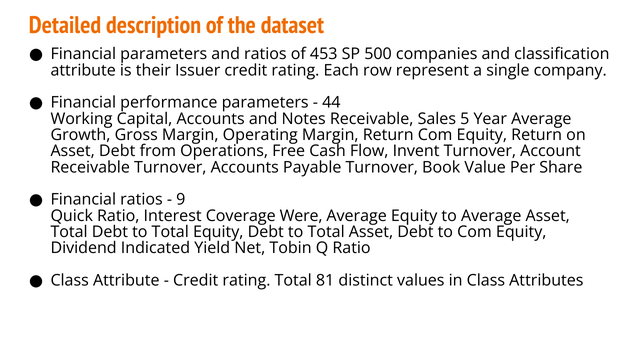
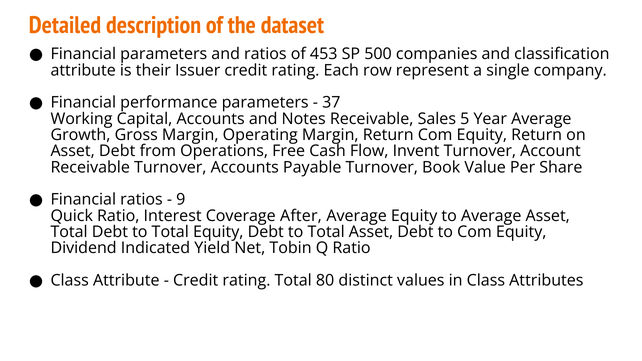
44: 44 -> 37
Were: Were -> After
81: 81 -> 80
